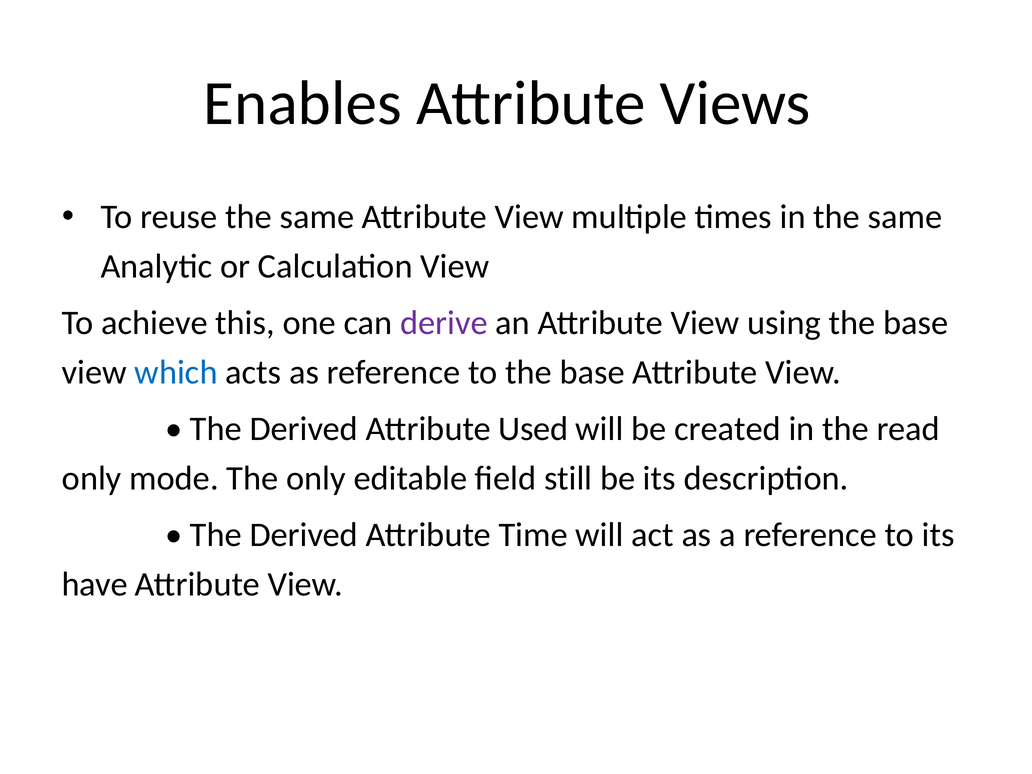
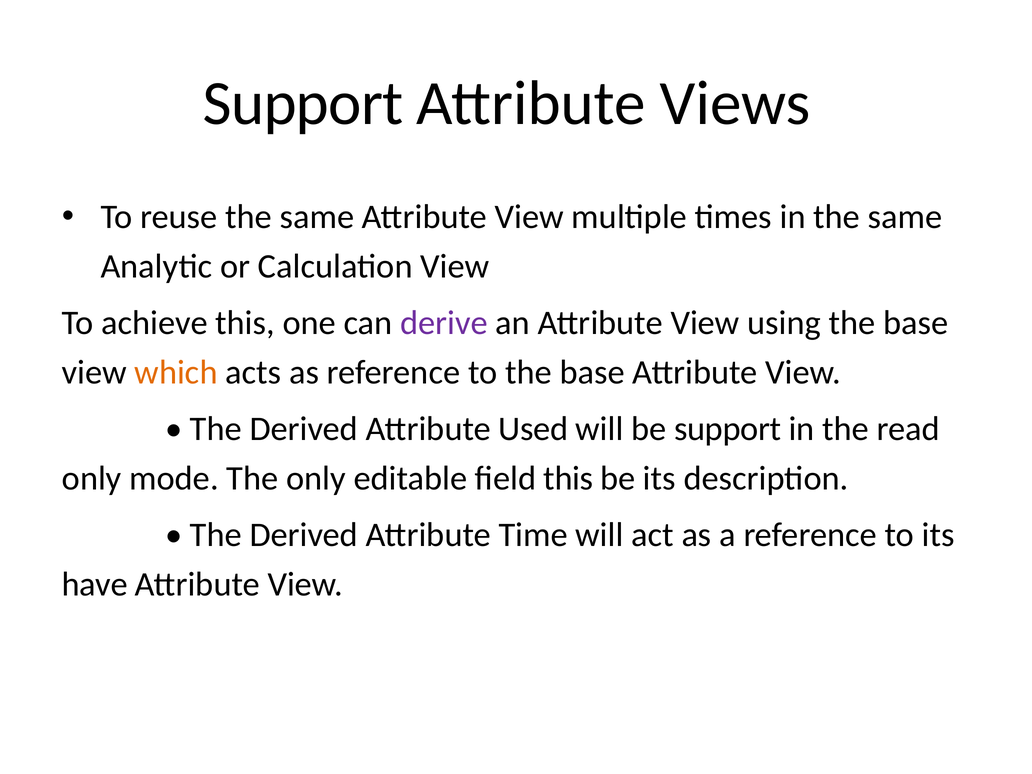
Enables at (303, 103): Enables -> Support
which colour: blue -> orange
be created: created -> support
field still: still -> this
